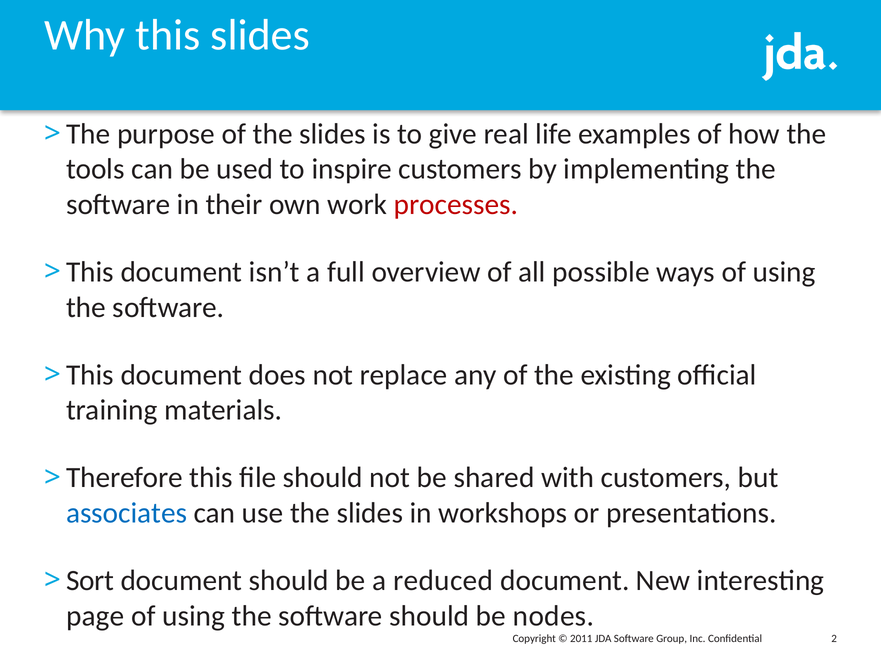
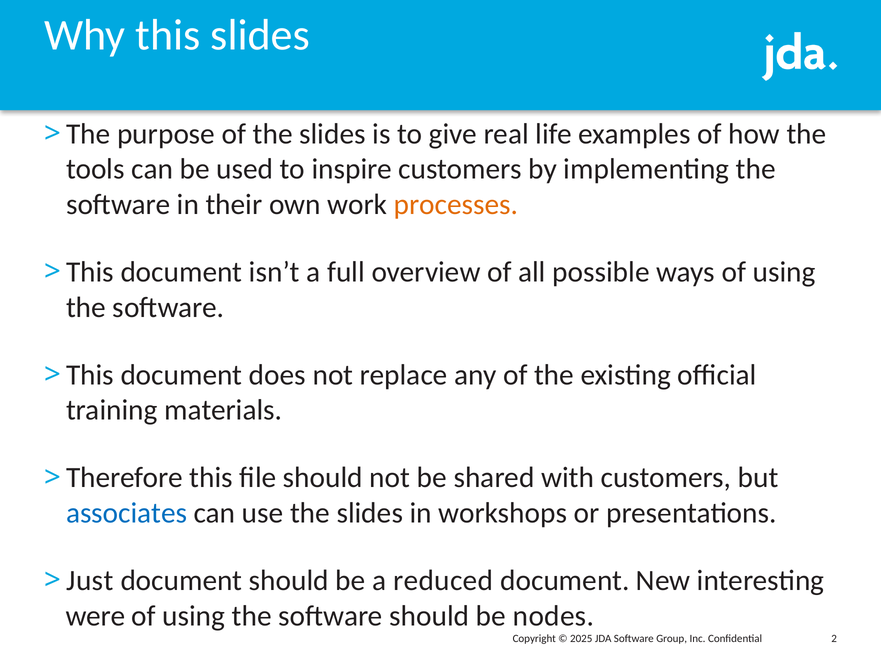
processes colour: red -> orange
Sort: Sort -> Just
page: page -> were
2011: 2011 -> 2025
